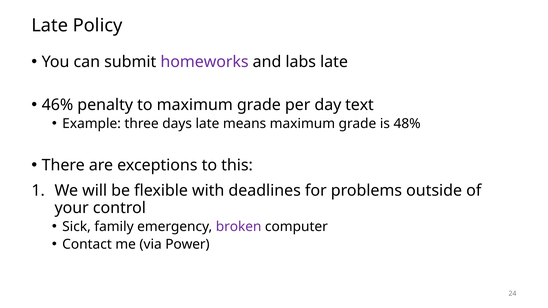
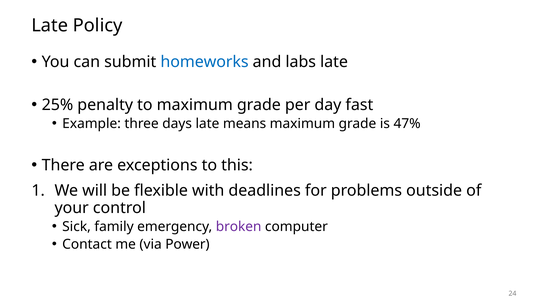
homeworks colour: purple -> blue
46%: 46% -> 25%
text: text -> fast
48%: 48% -> 47%
